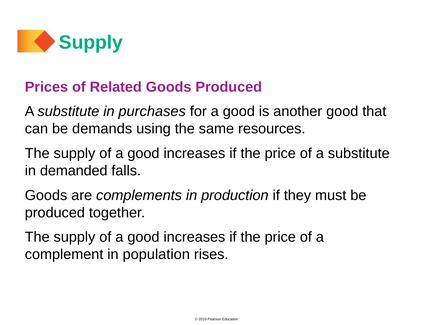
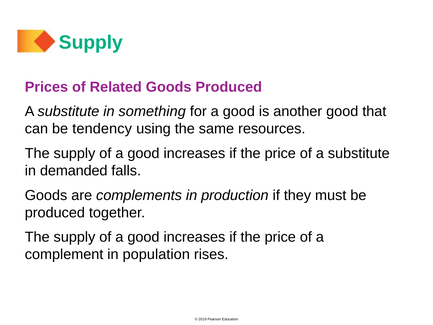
purchases: purchases -> something
demands: demands -> tendency
